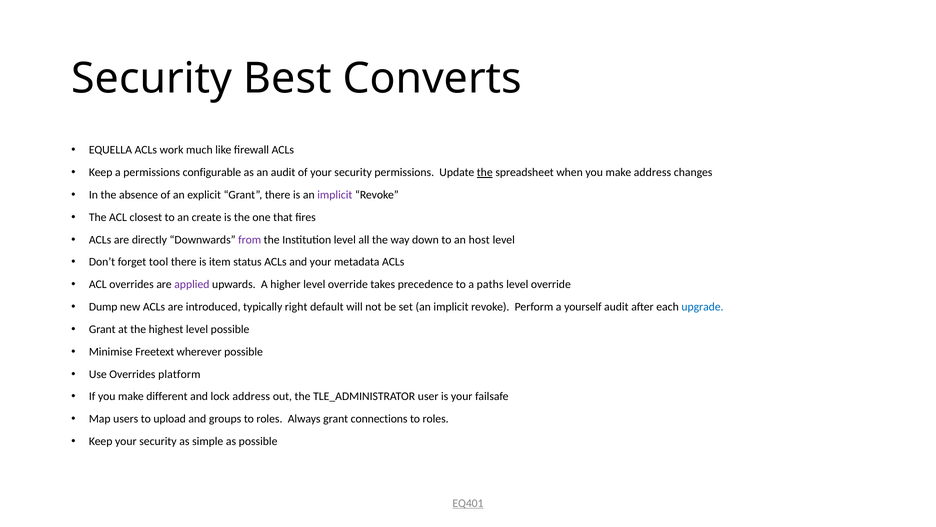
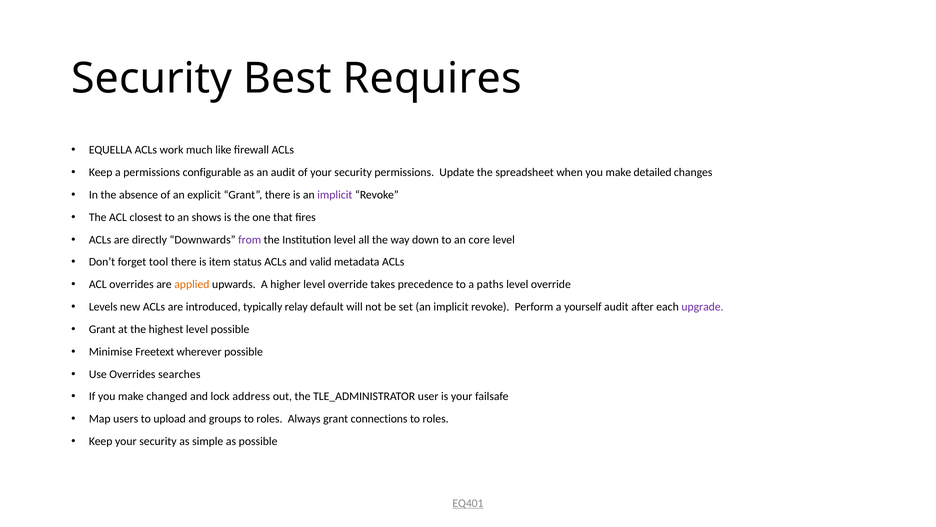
Converts: Converts -> Requires
the at (485, 172) underline: present -> none
make address: address -> detailed
create: create -> shows
host: host -> core
and your: your -> valid
applied colour: purple -> orange
Dump: Dump -> Levels
right: right -> relay
upgrade colour: blue -> purple
platform: platform -> searches
different: different -> changed
